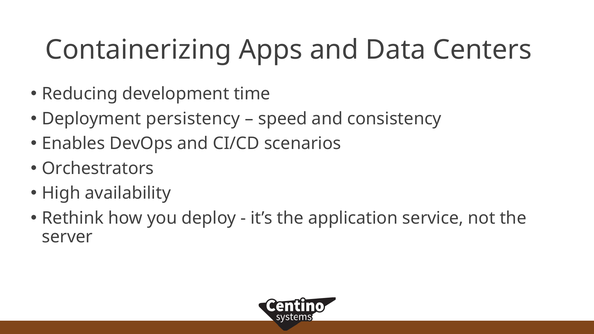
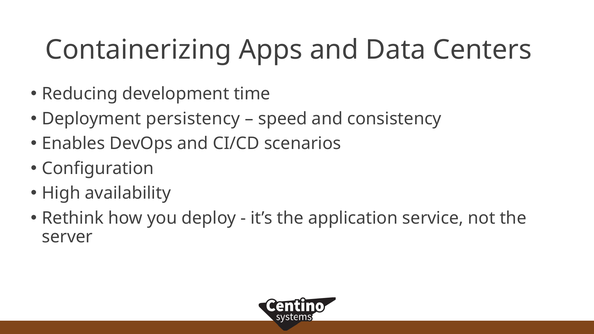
Orchestrators: Orchestrators -> Configuration
